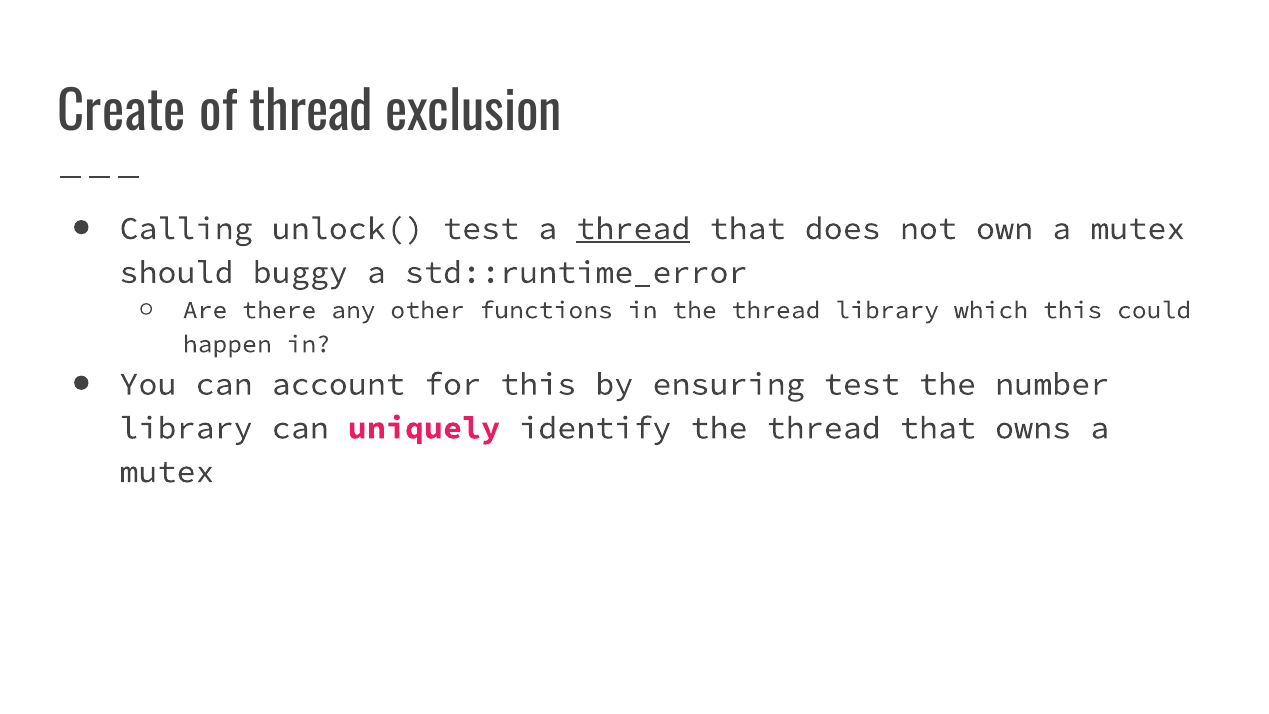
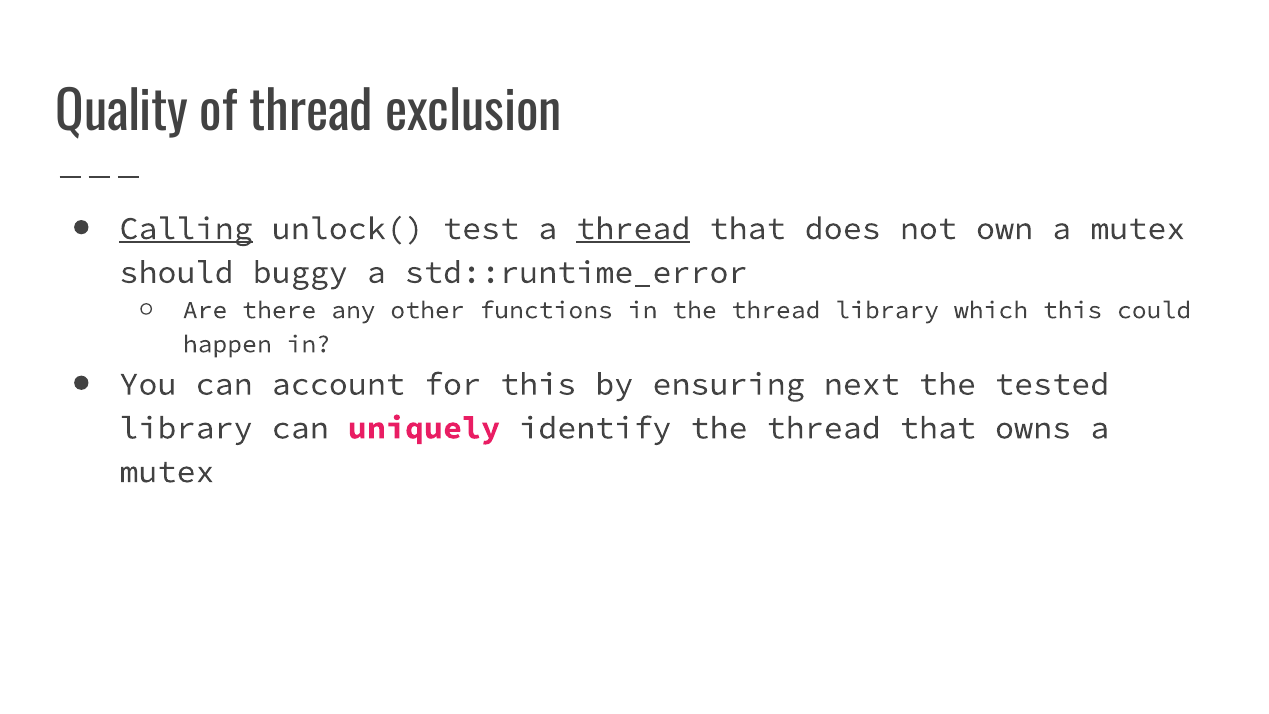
Create: Create -> Quality
Calling underline: none -> present
ensuring test: test -> next
number: number -> tested
